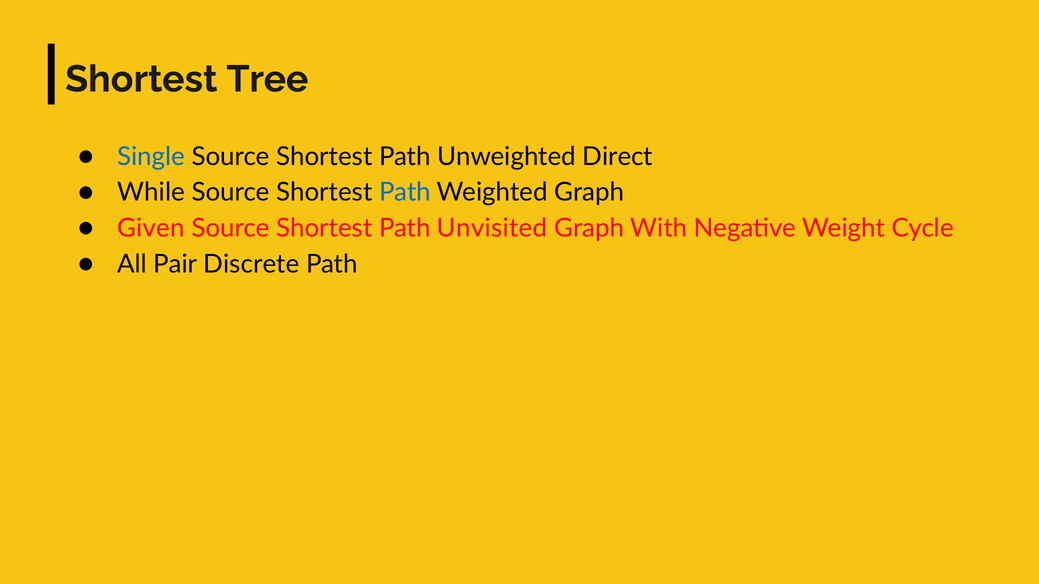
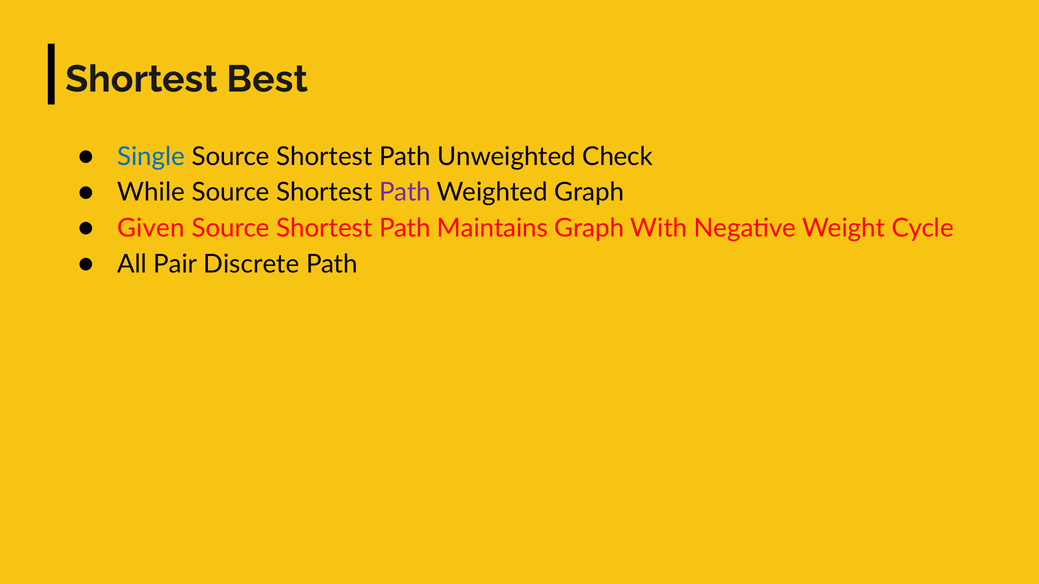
Tree: Tree -> Best
Direct: Direct -> Check
Path at (405, 193) colour: blue -> purple
Unvisited: Unvisited -> Maintains
